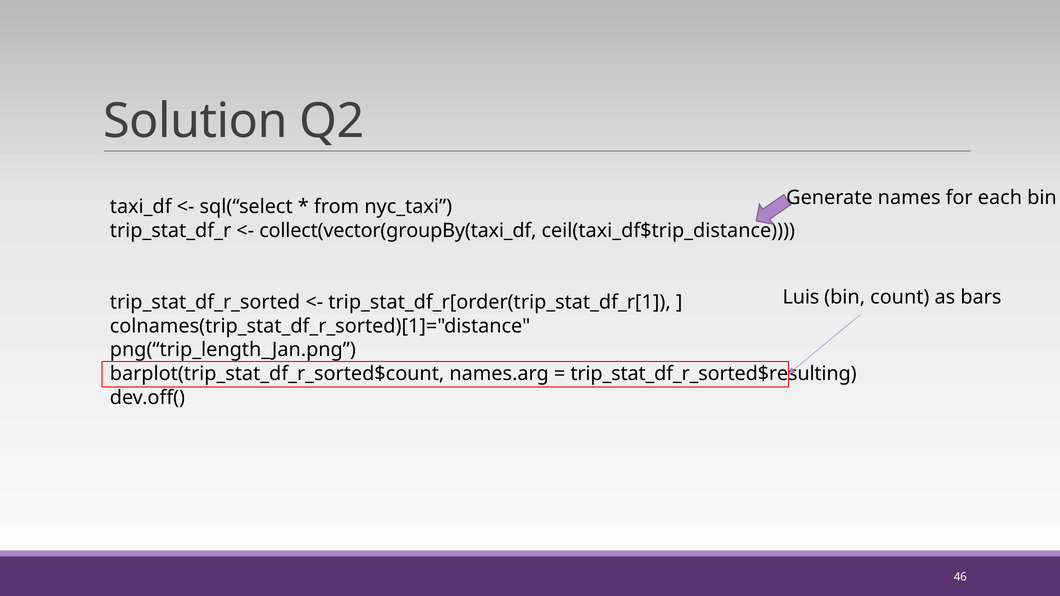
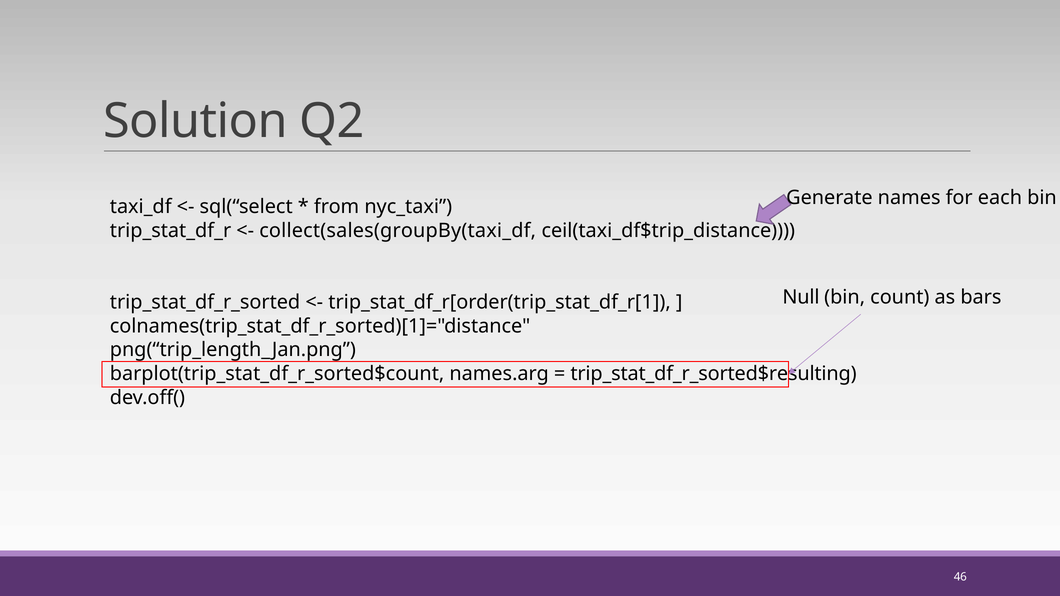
collect(vector(groupBy(taxi_df: collect(vector(groupBy(taxi_df -> collect(sales(groupBy(taxi_df
Luis: Luis -> Null
